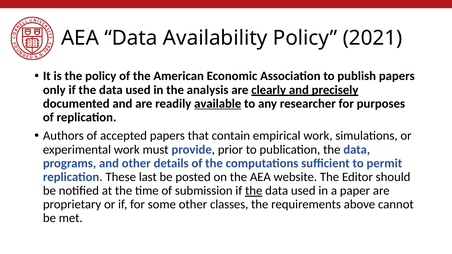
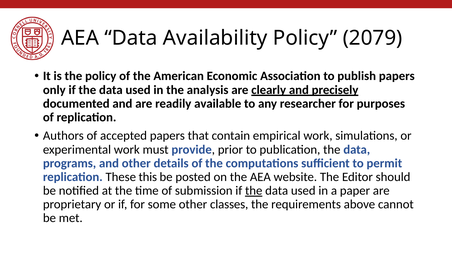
2021: 2021 -> 2079
available underline: present -> none
last: last -> this
